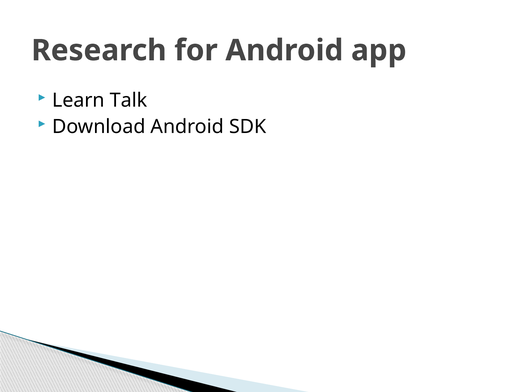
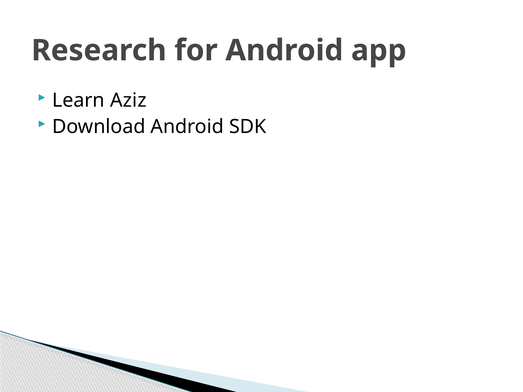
Talk: Talk -> Aziz
